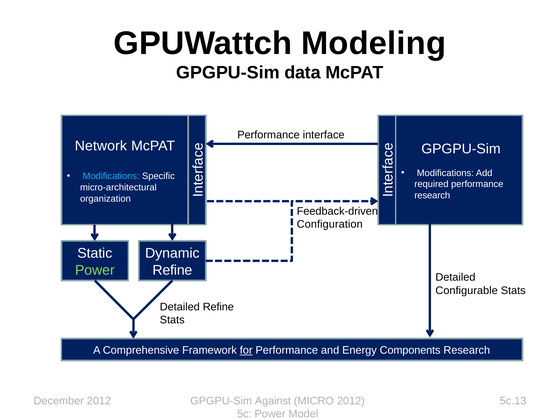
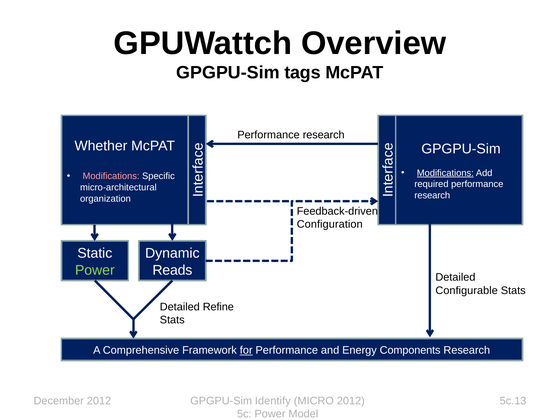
Modeling: Modeling -> Overview
data: data -> tags
interface at (324, 135): interface -> research
Network: Network -> Whether
Modifications at (445, 173) underline: none -> present
Modifications at (111, 176) colour: light blue -> pink
Refine at (172, 270): Refine -> Reads
Against: Against -> Identify
